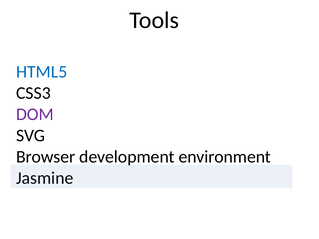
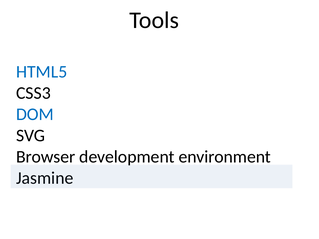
DOM colour: purple -> blue
